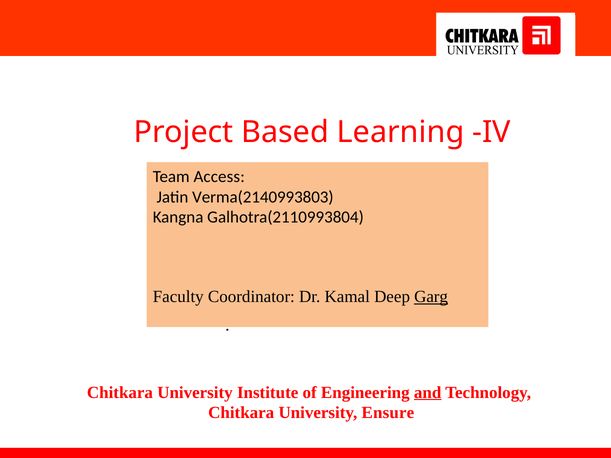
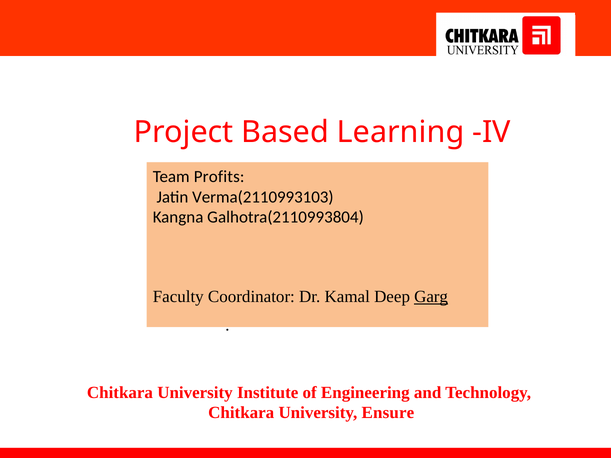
Access: Access -> Profits
Verma(2140993803: Verma(2140993803 -> Verma(2110993103
and underline: present -> none
